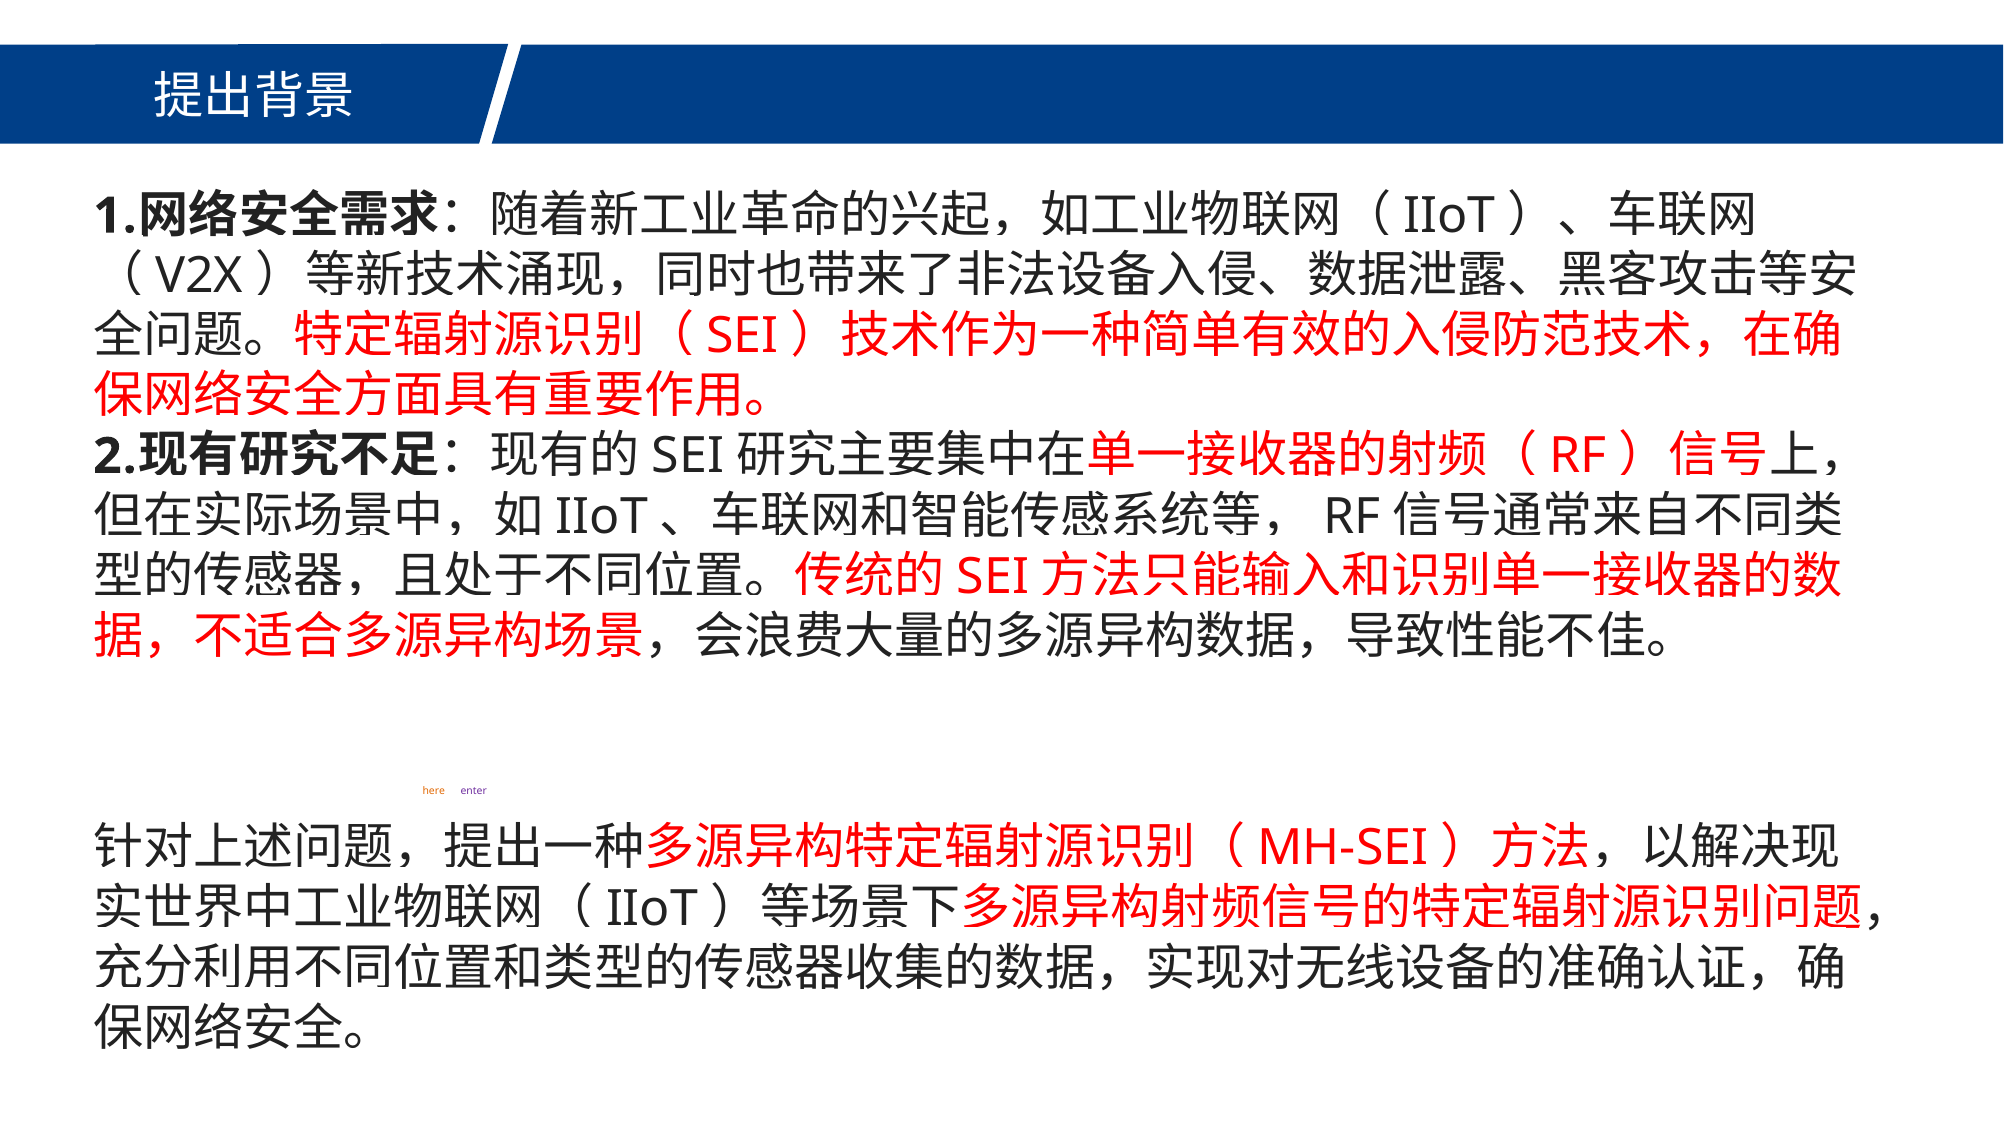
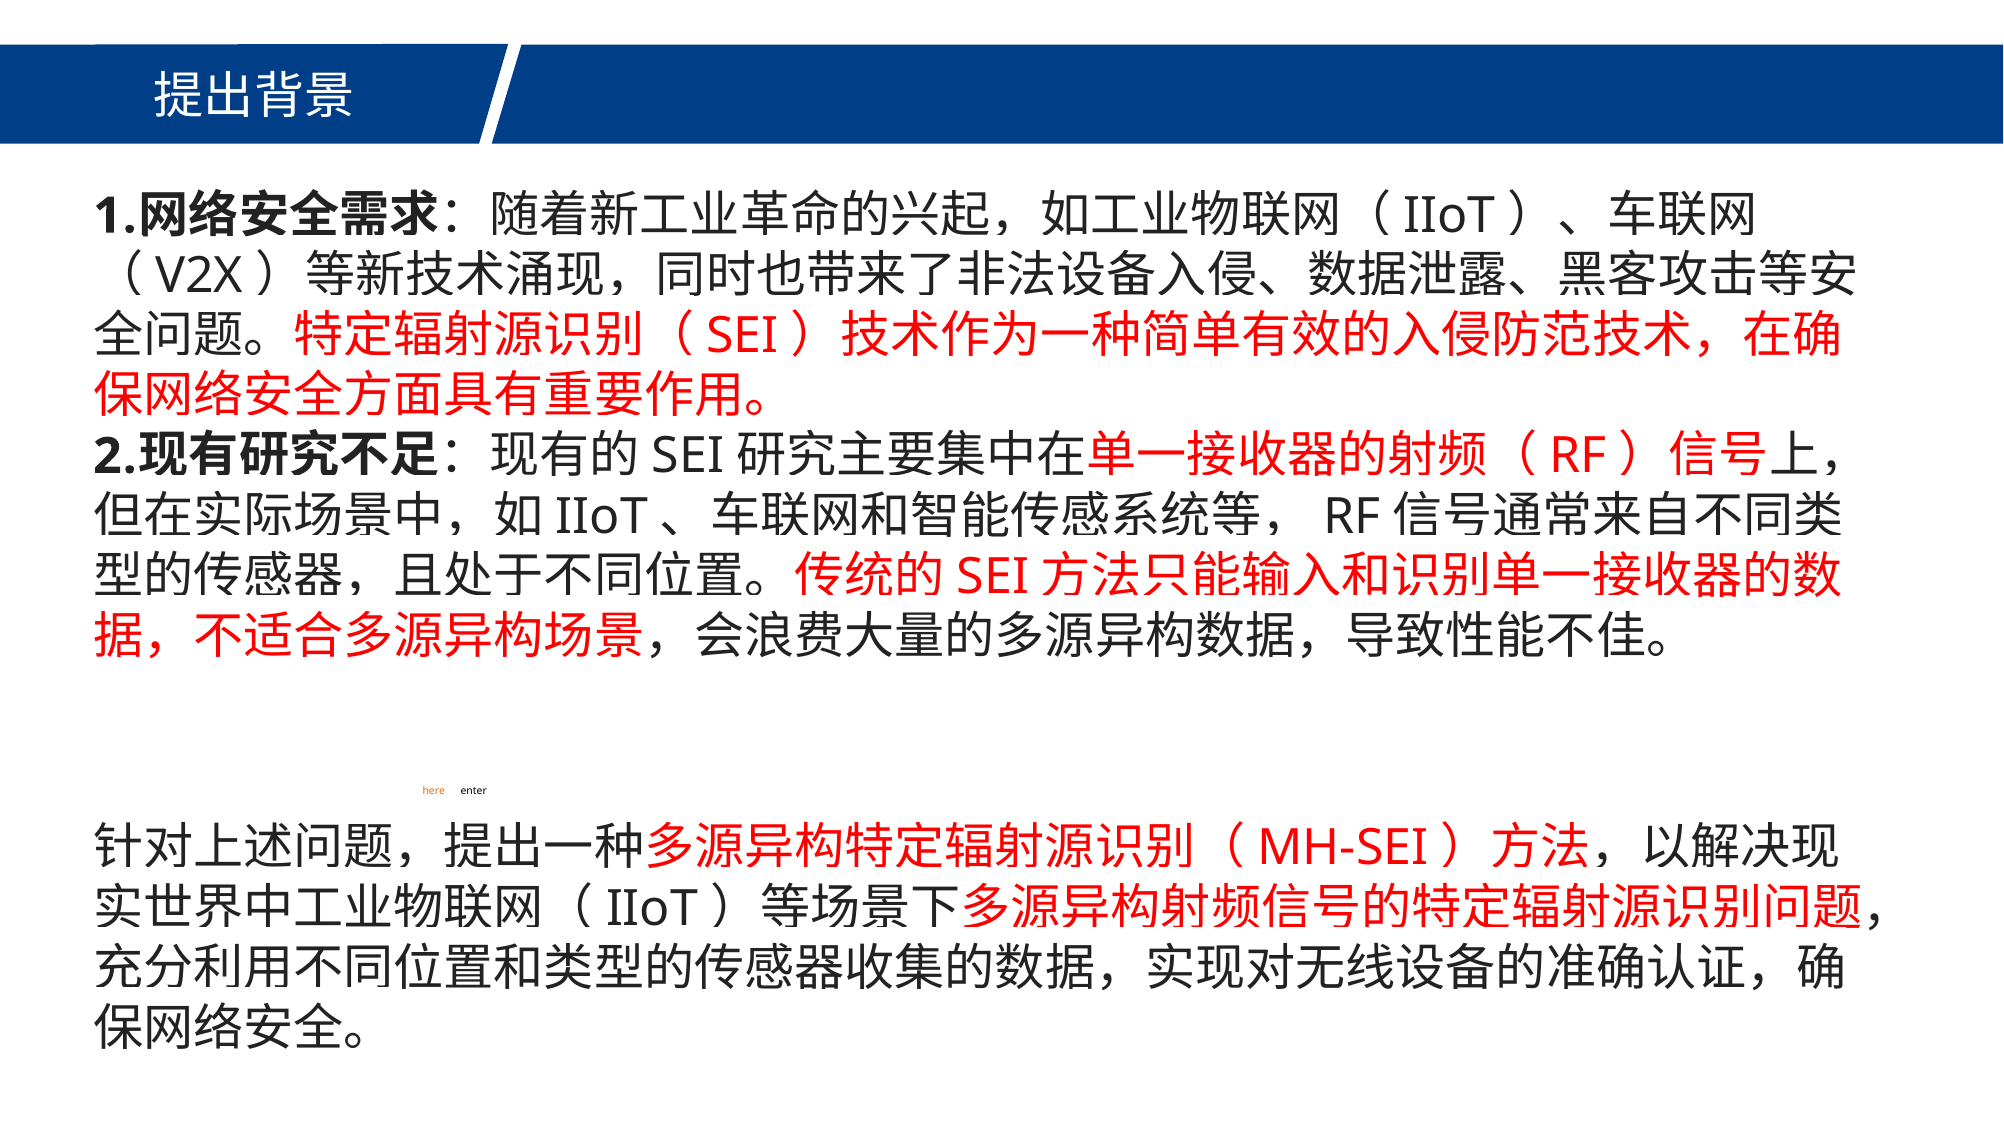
enter at (474, 791) colour: purple -> black
